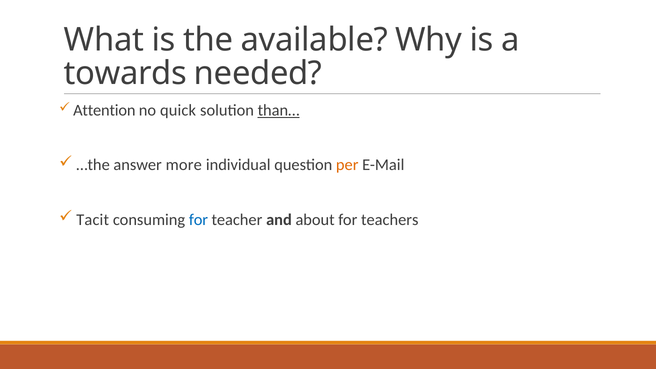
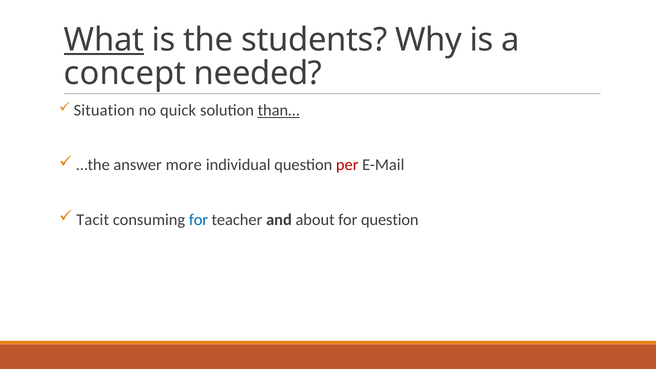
What underline: none -> present
available: available -> students
towards: towards -> concept
Attention: Attention -> Situation
per colour: orange -> red
for teachers: teachers -> question
